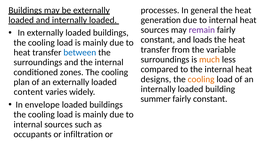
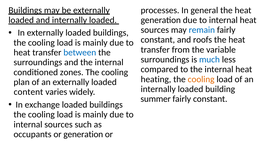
remain colour: purple -> blue
loads: loads -> roofs
much colour: orange -> blue
designs: designs -> heating
envelope: envelope -> exchange
or infiltration: infiltration -> generation
